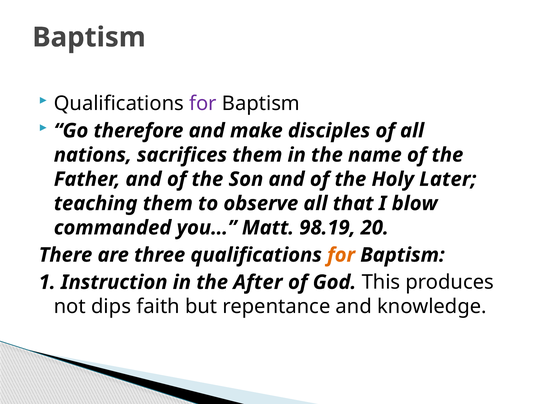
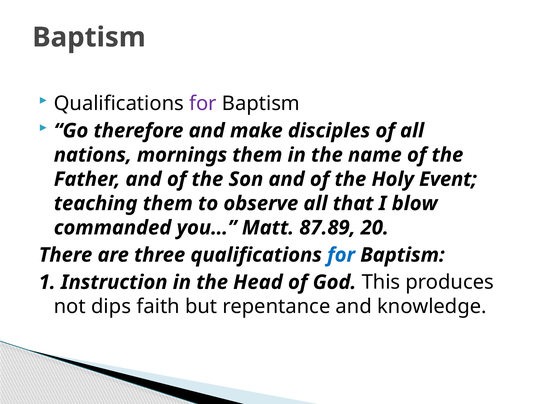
sacrifices: sacrifices -> mornings
Later: Later -> Event
98.19: 98.19 -> 87.89
for at (341, 255) colour: orange -> blue
After: After -> Head
